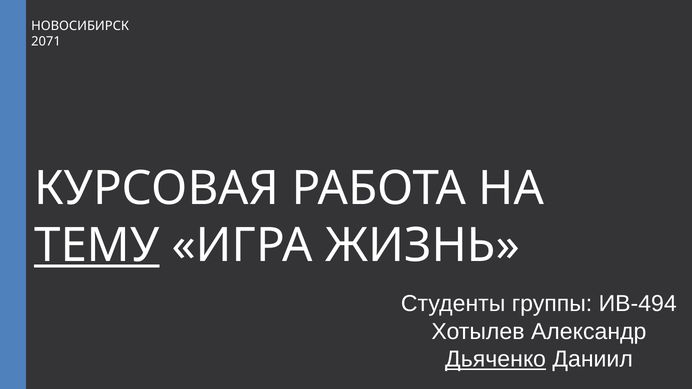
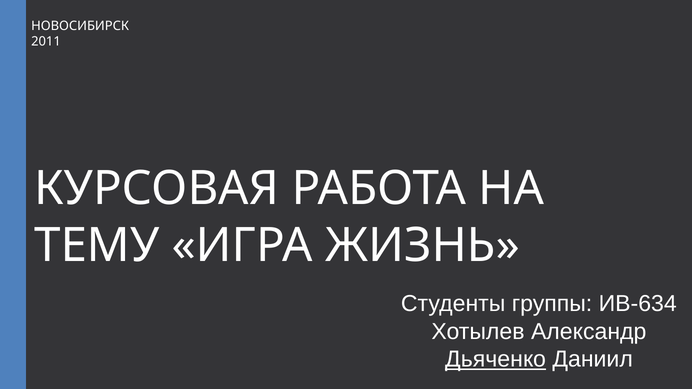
2071: 2071 -> 2011
ТЕМУ underline: present -> none
ИВ-494: ИВ-494 -> ИВ-634
